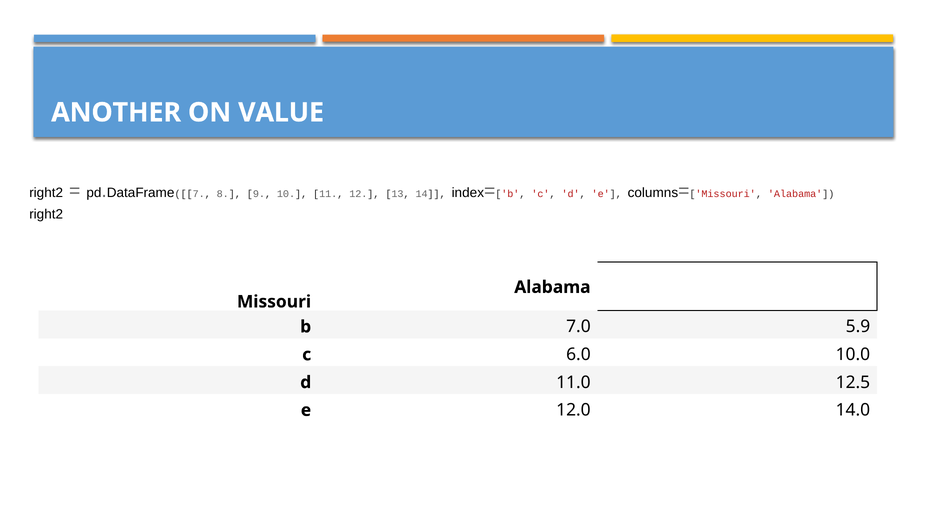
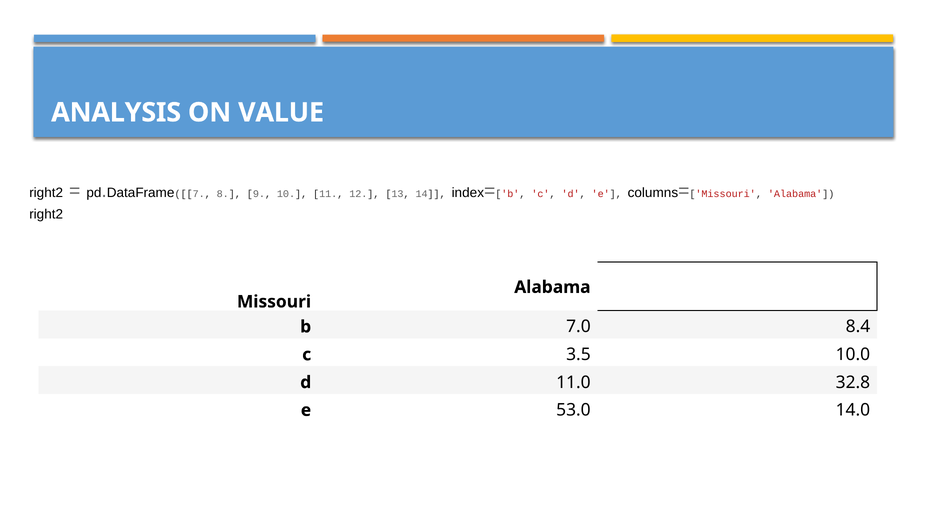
ANOTHER: ANOTHER -> ANALYSIS
5.9: 5.9 -> 8.4
6.0: 6.0 -> 3.5
12.5: 12.5 -> 32.8
12.0: 12.0 -> 53.0
